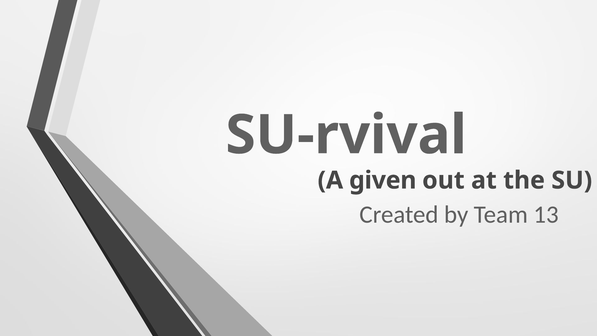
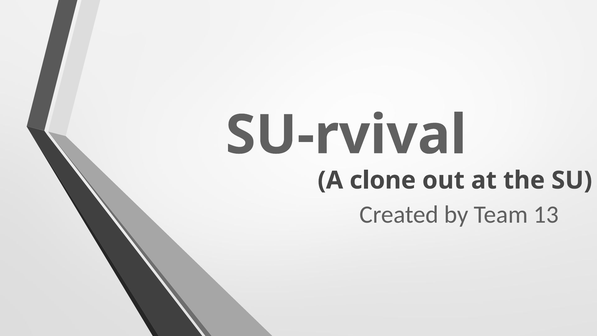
given: given -> clone
